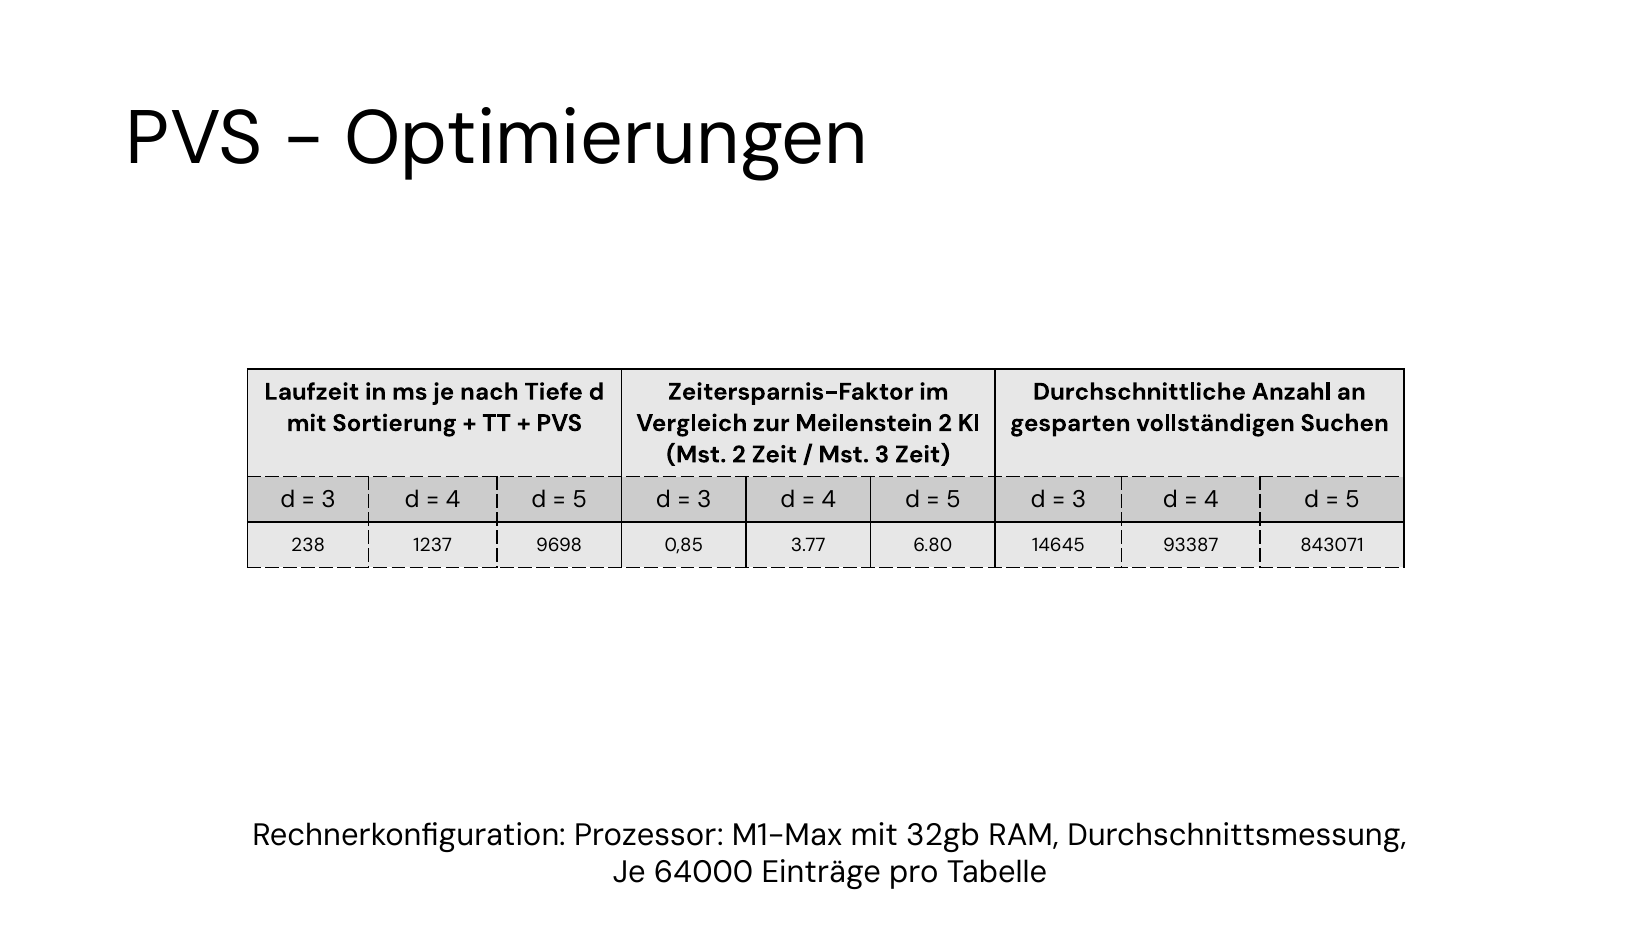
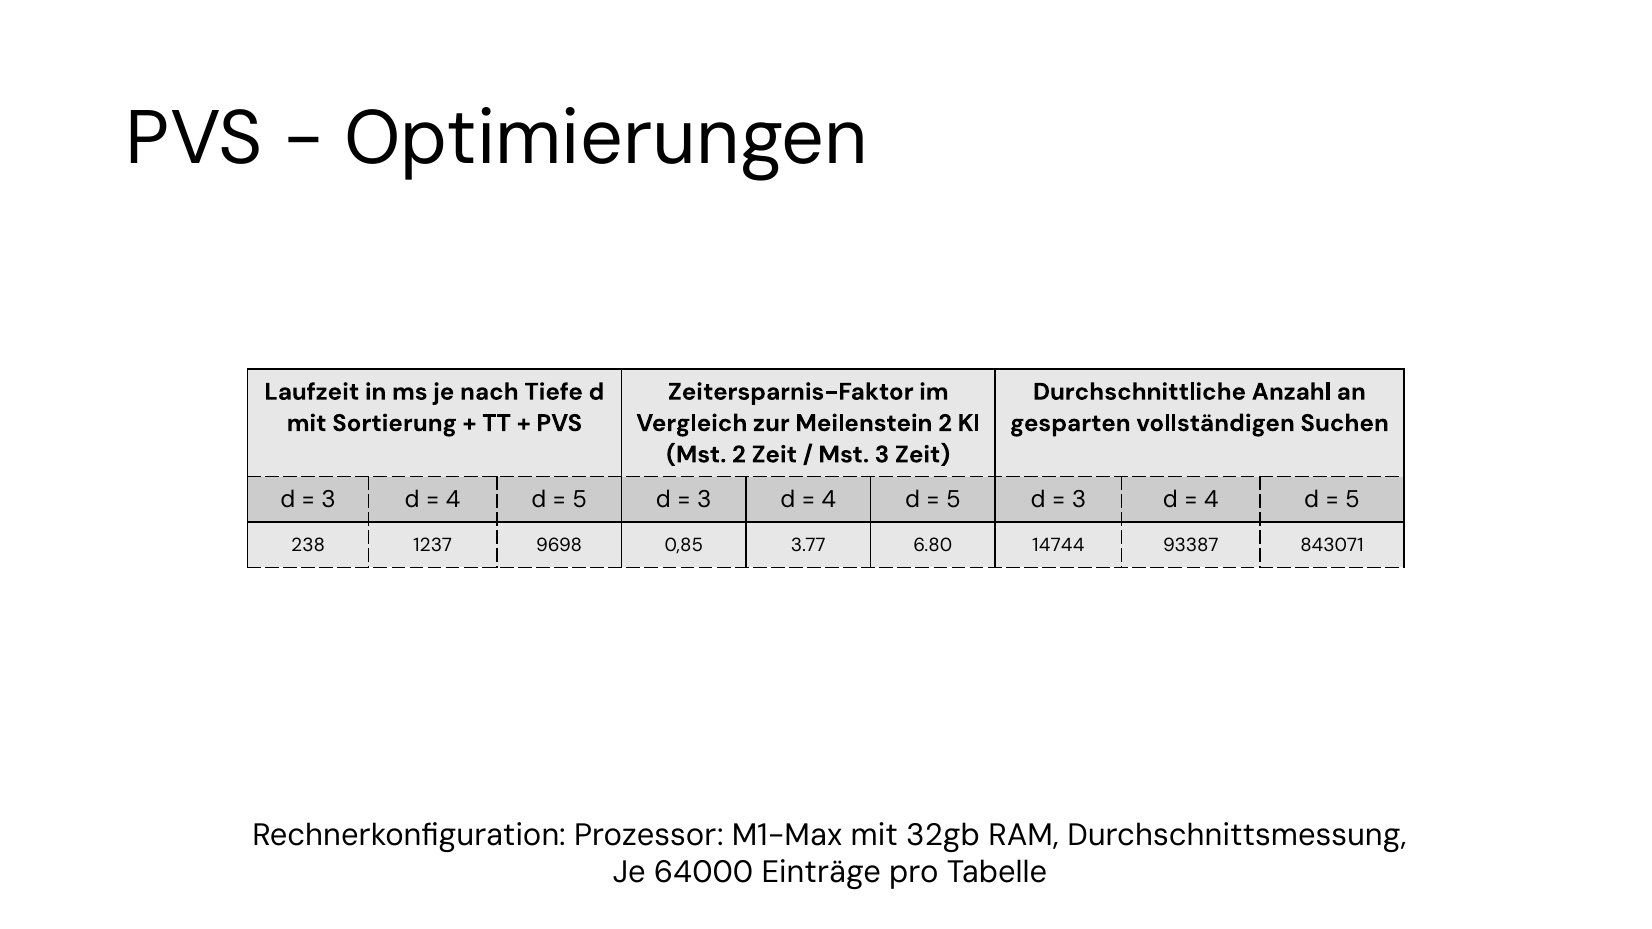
14645: 14645 -> 14744
